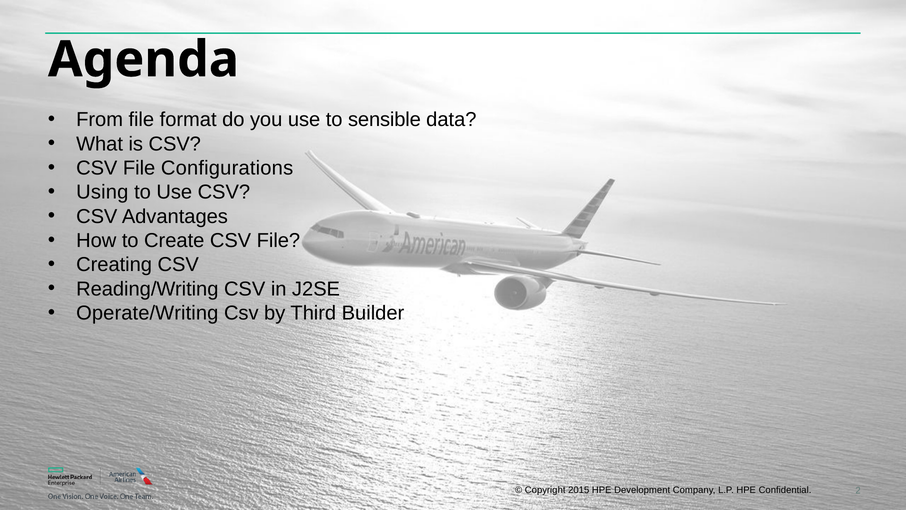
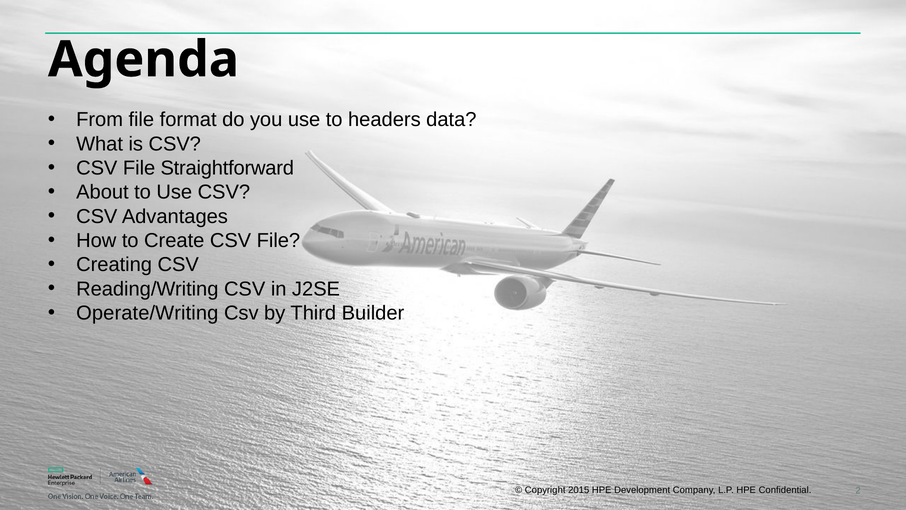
sensible: sensible -> headers
Configurations: Configurations -> Straightforward
Using: Using -> About
